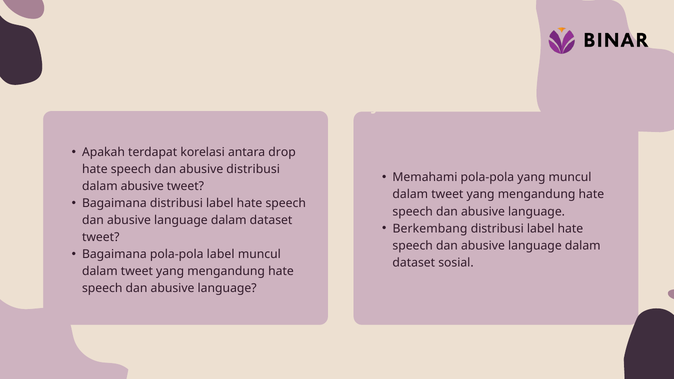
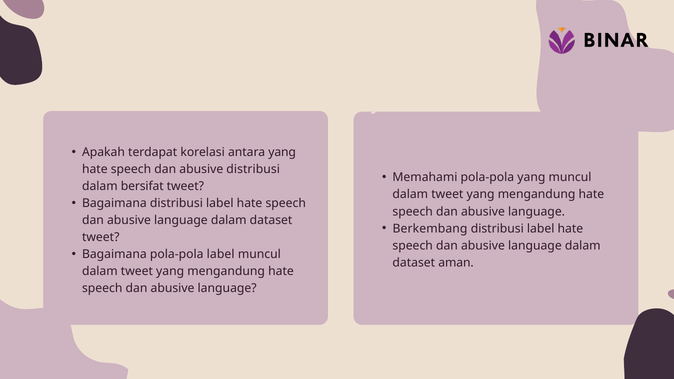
antara drop: drop -> yang
dalam abusive: abusive -> bersifat
sosial: sosial -> aman
